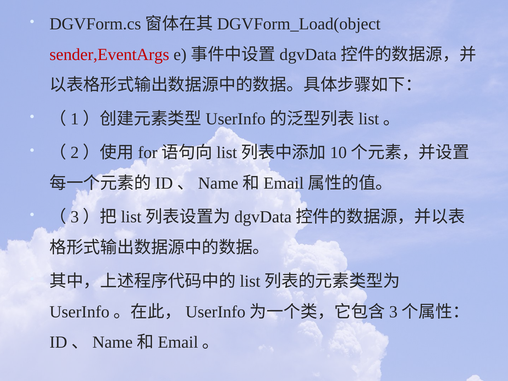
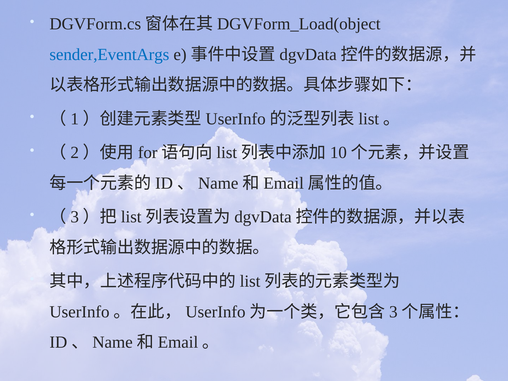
sender,EventArgs colour: red -> blue
